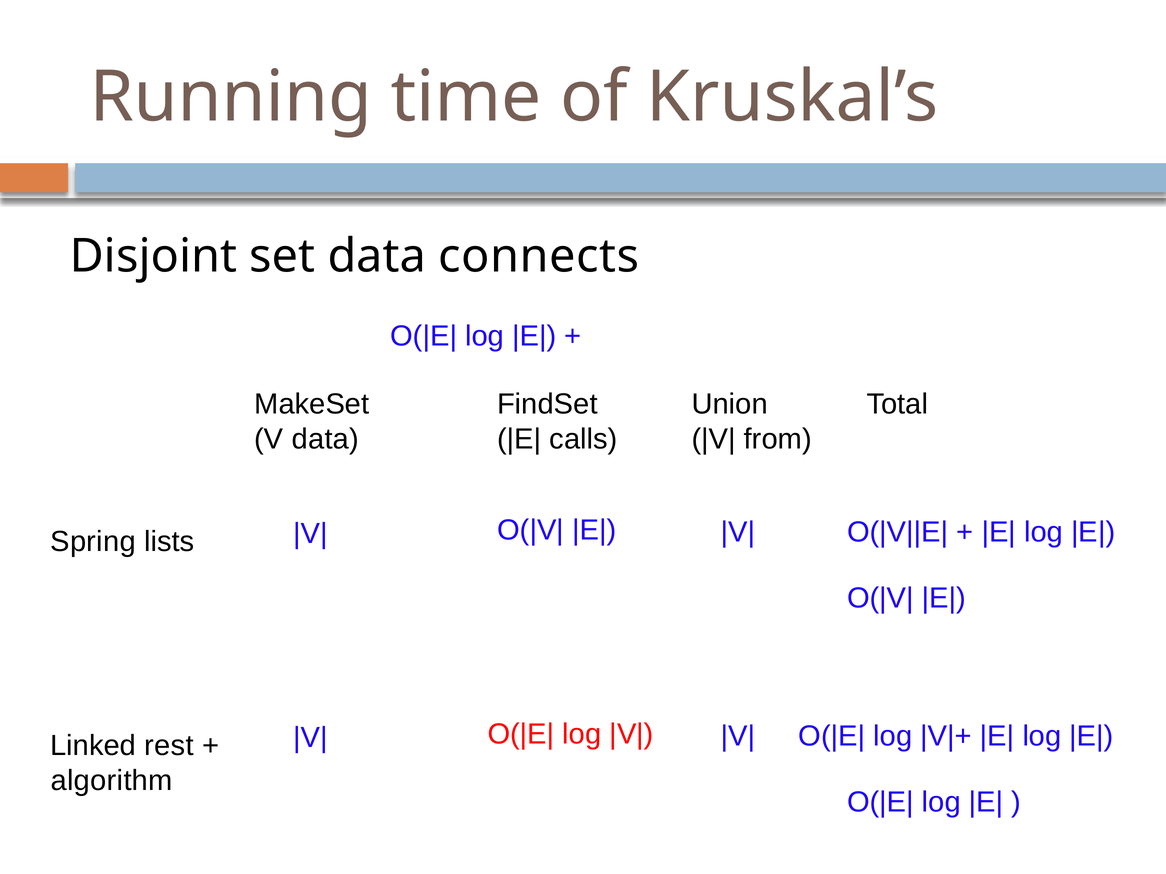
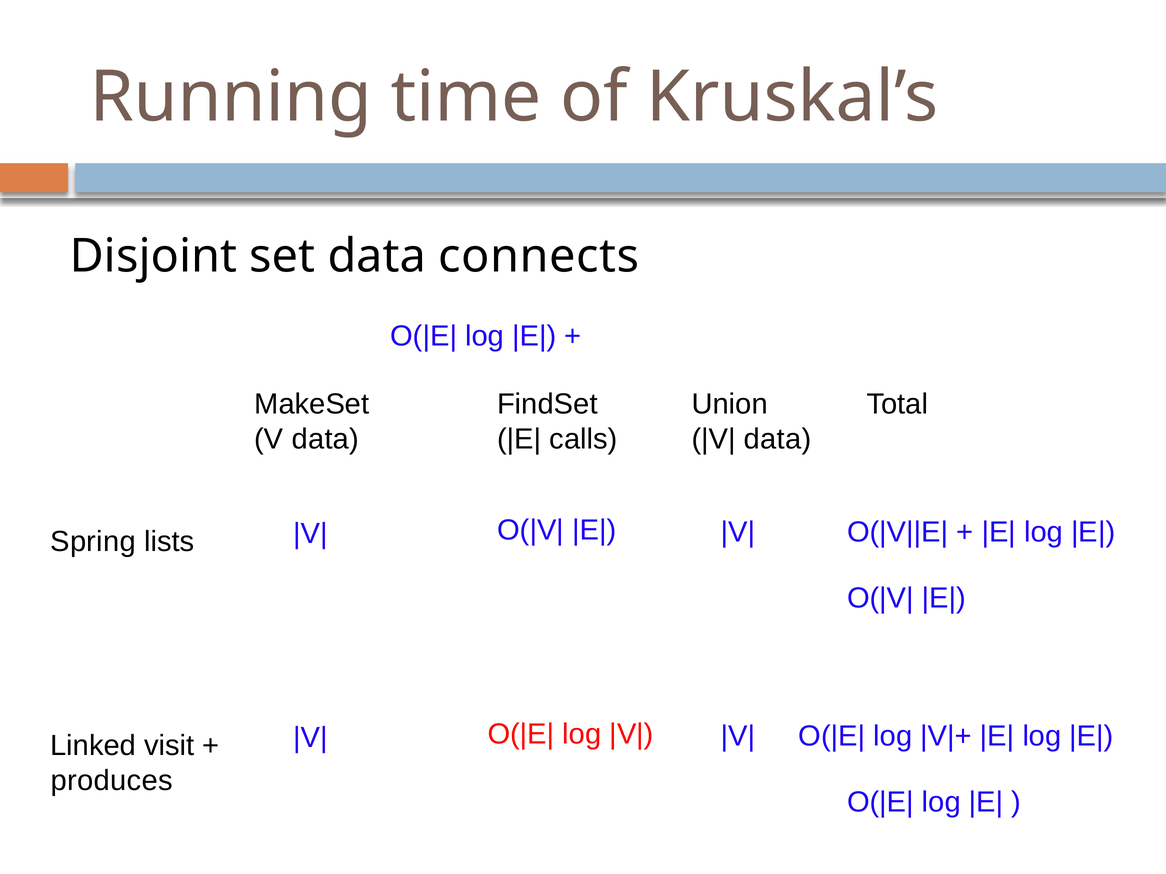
from at (778, 439): from -> data
rest: rest -> visit
algorithm: algorithm -> produces
